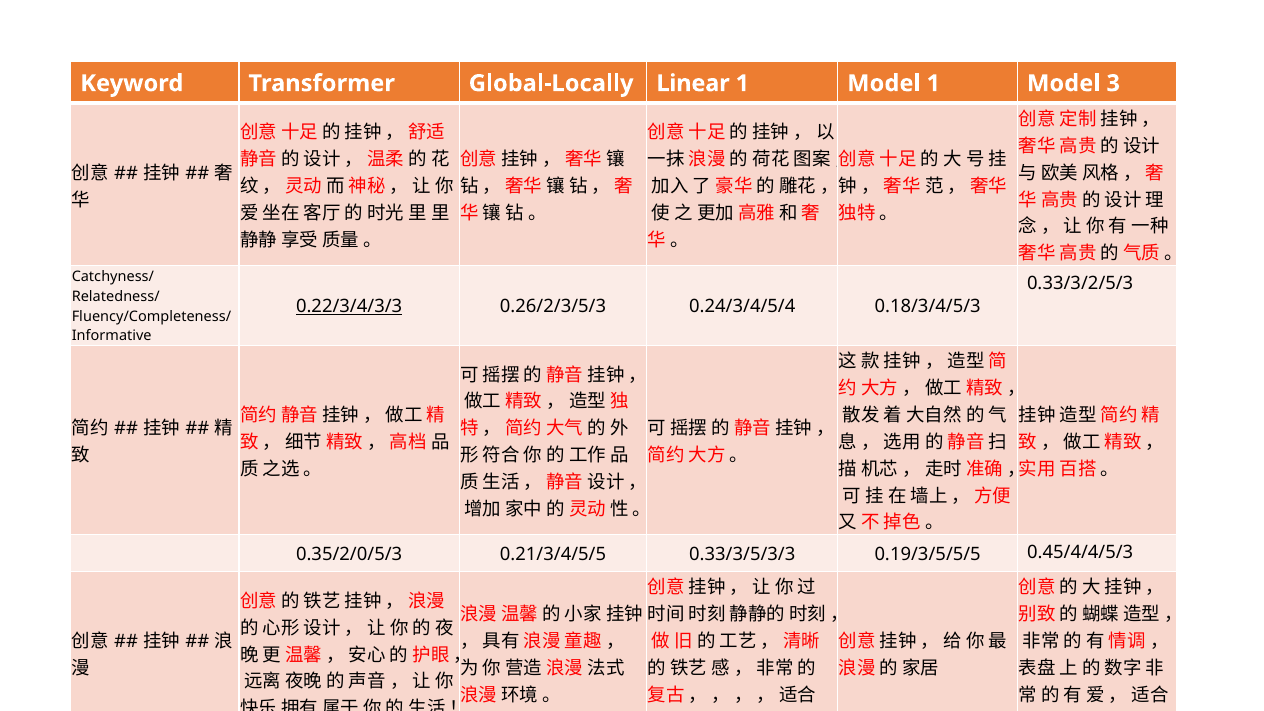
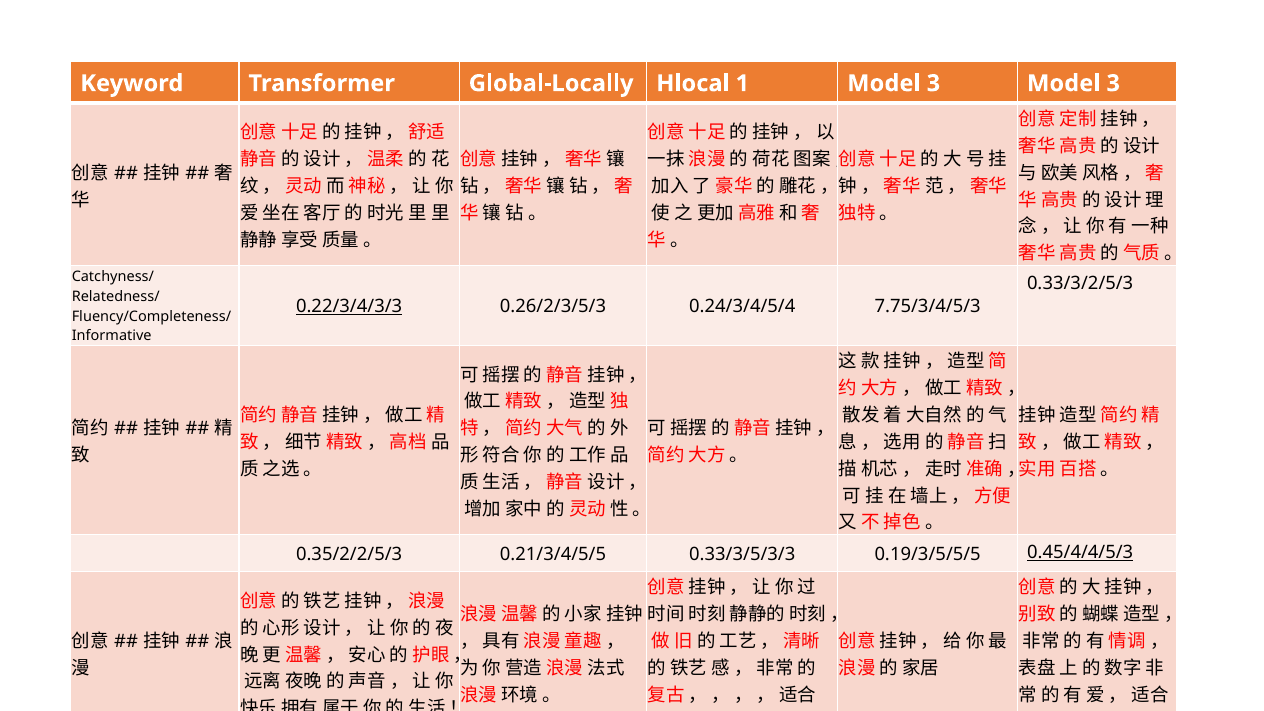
Linear: Linear -> Hlocal
1 Model 1: 1 -> 3
0.18/3/4/5/3: 0.18/3/4/5/3 -> 7.75/3/4/5/3
0.35/2/0/5/3: 0.35/2/0/5/3 -> 0.35/2/2/5/3
0.45/4/4/5/3 underline: none -> present
